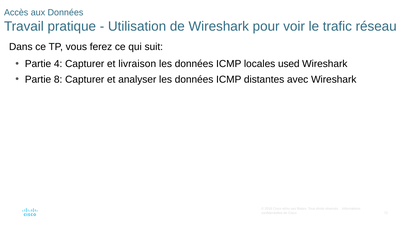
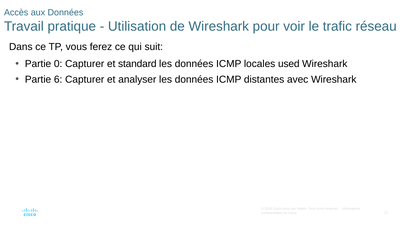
4: 4 -> 0
livraison: livraison -> standard
8: 8 -> 6
